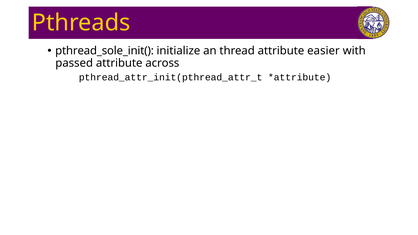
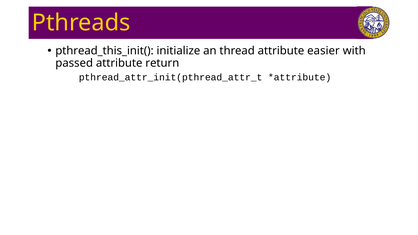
pthread_sole_init(: pthread_sole_init( -> pthread_this_init(
across: across -> return
